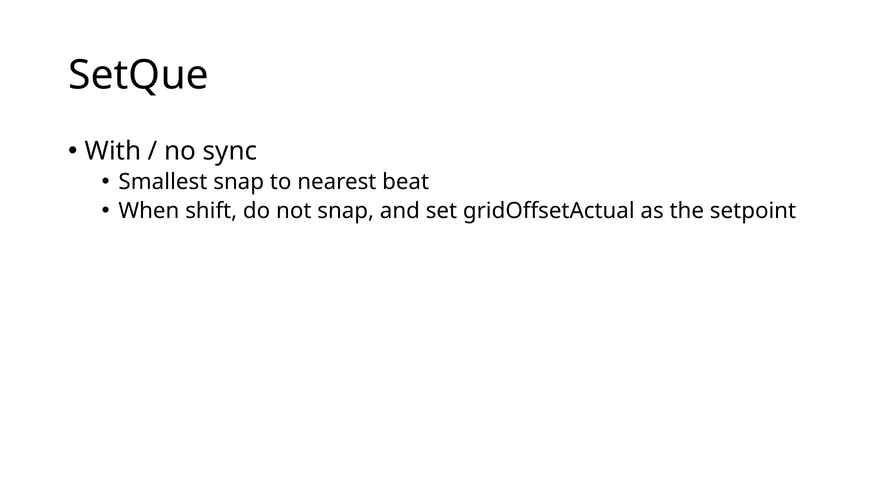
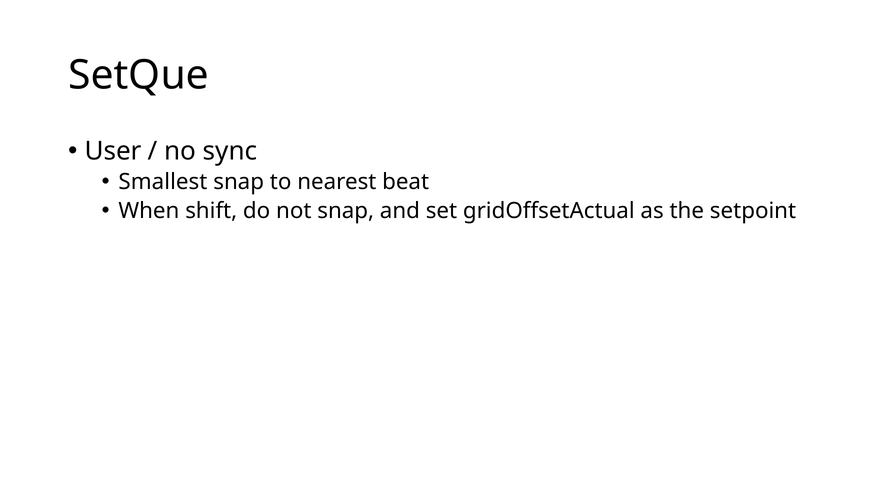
With: With -> User
